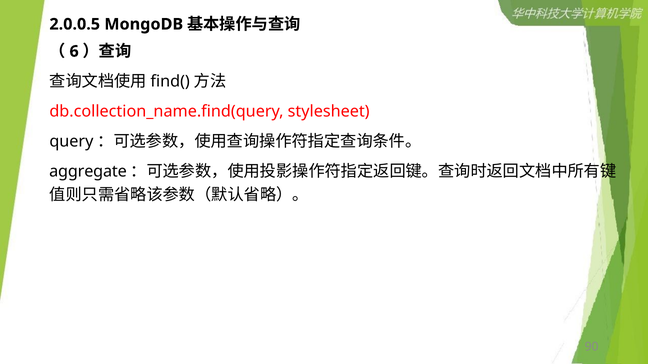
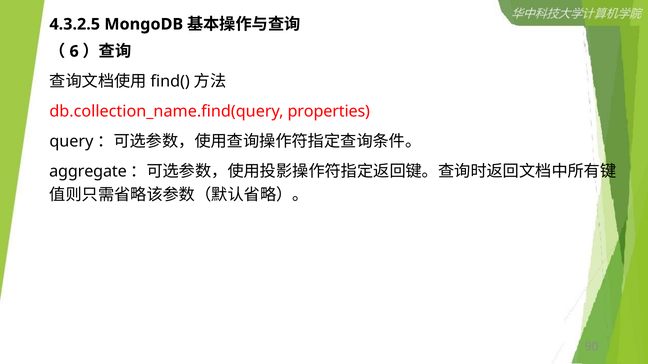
2.0.0.5: 2.0.0.5 -> 4.3.2.5
stylesheet: stylesheet -> properties
